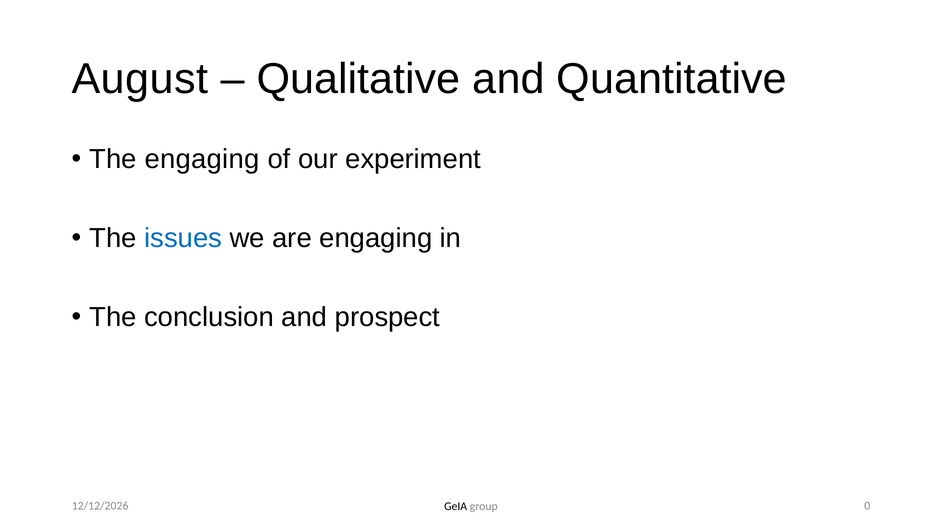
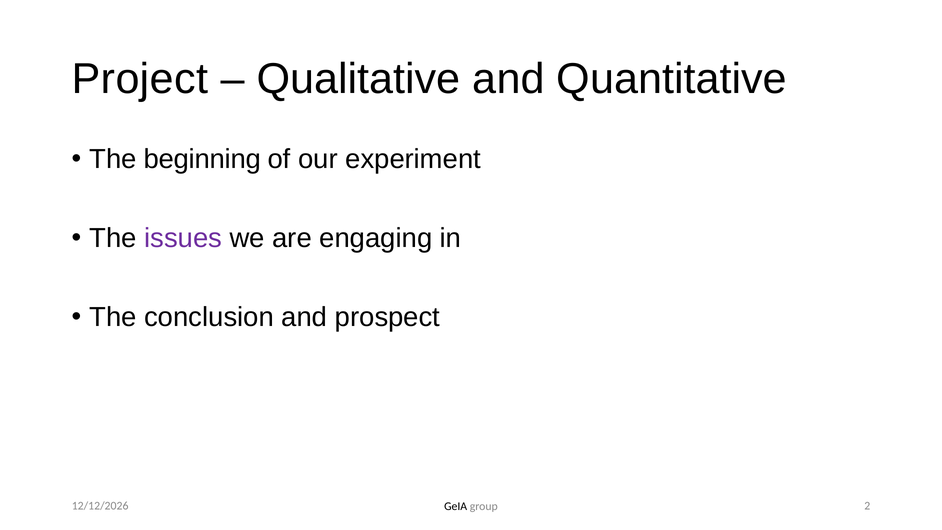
August: August -> Project
The engaging: engaging -> beginning
issues colour: blue -> purple
0: 0 -> 2
